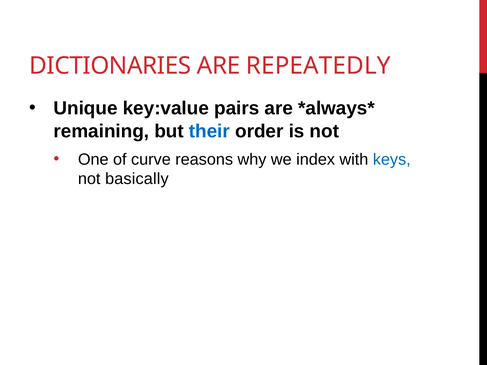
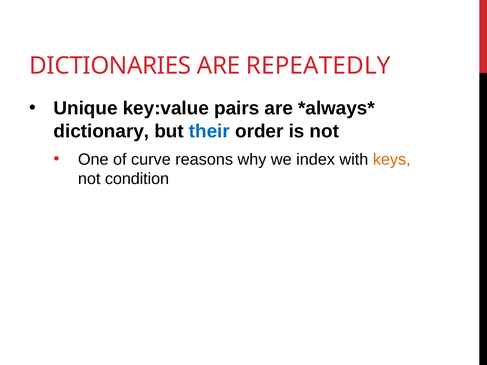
remaining: remaining -> dictionary
keys colour: blue -> orange
basically: basically -> condition
